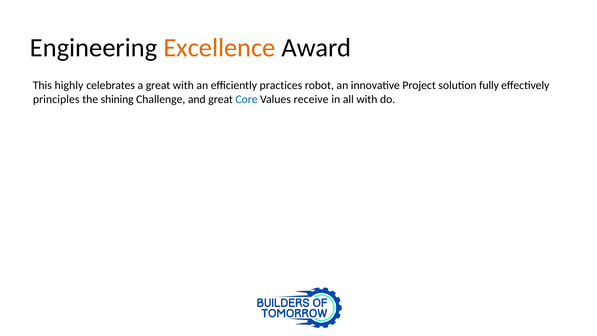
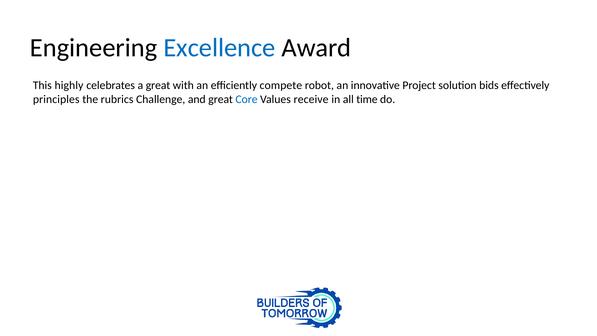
Excellence colour: orange -> blue
practices: practices -> compete
fully: fully -> bids
shining: shining -> rubrics
all with: with -> time
